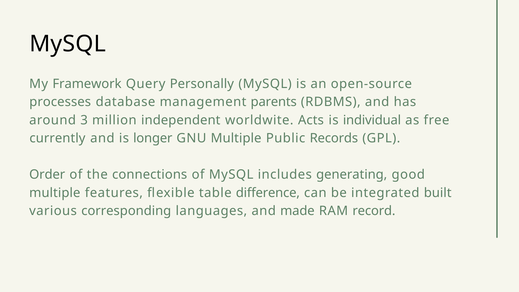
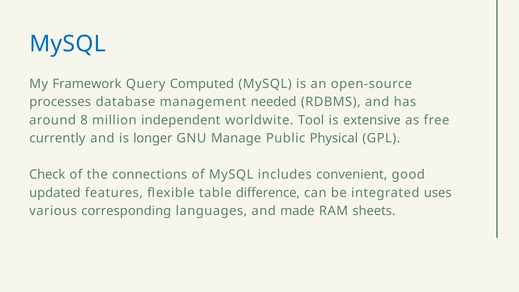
MySQL at (68, 44) colour: black -> blue
Personally: Personally -> Computed
parents: parents -> needed
3: 3 -> 8
Acts: Acts -> Tool
individual: individual -> extensive
GNU Multiple: Multiple -> Manage
Records: Records -> Physical
Order: Order -> Check
generating: generating -> convenient
multiple at (55, 193): multiple -> updated
built: built -> uses
record: record -> sheets
